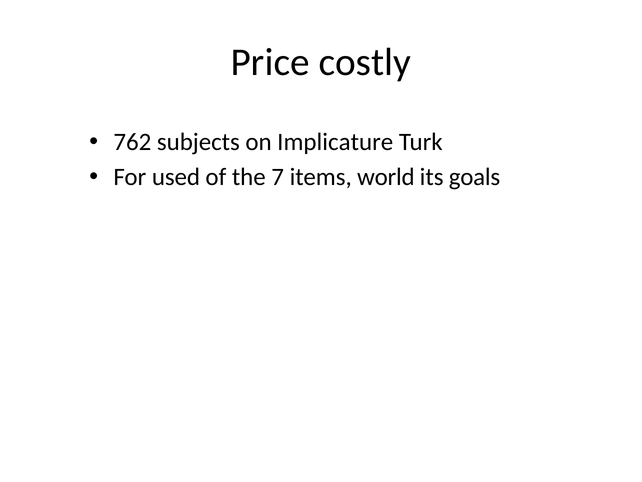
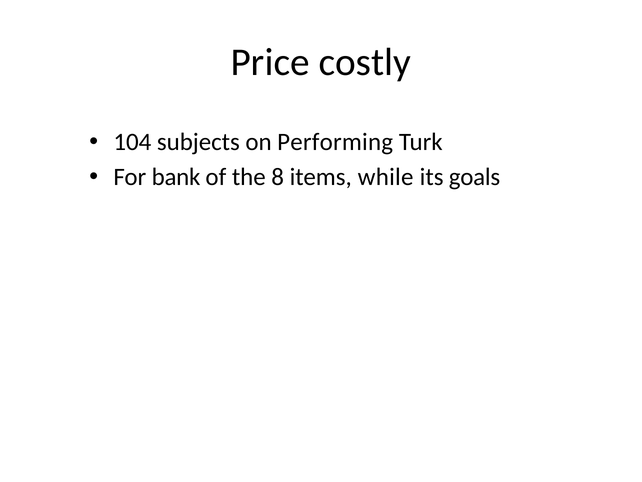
762: 762 -> 104
Implicature: Implicature -> Performing
used: used -> bank
7: 7 -> 8
world: world -> while
